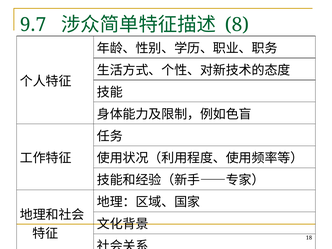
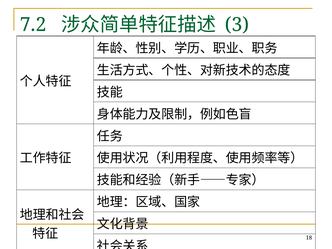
9.7: 9.7 -> 7.2
8: 8 -> 3
